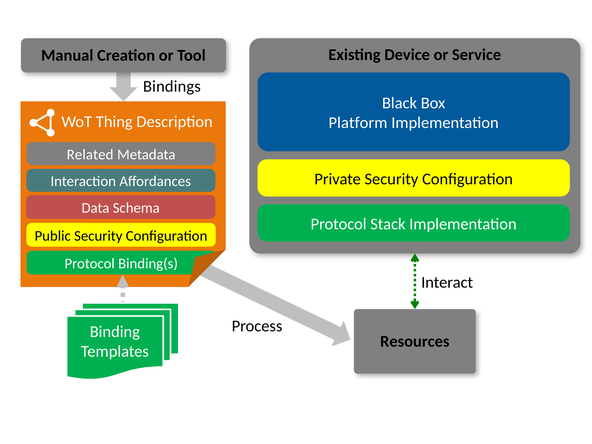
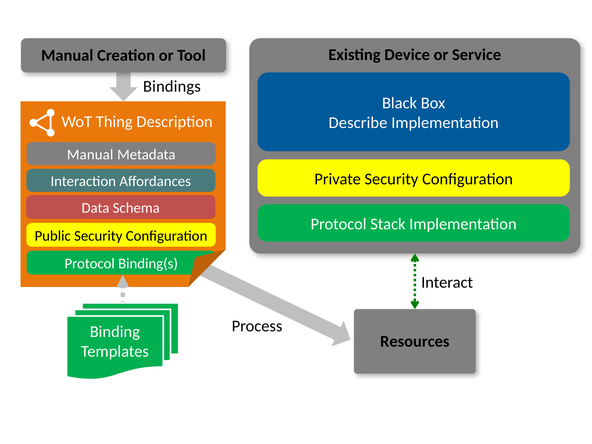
Platform: Platform -> Describe
Related at (90, 155): Related -> Manual
